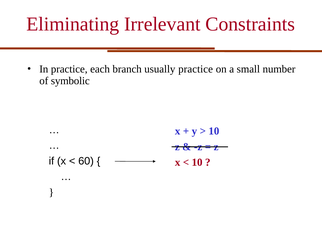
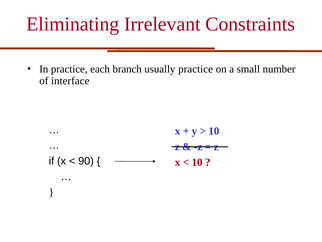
symbolic: symbolic -> interface
60: 60 -> 90
